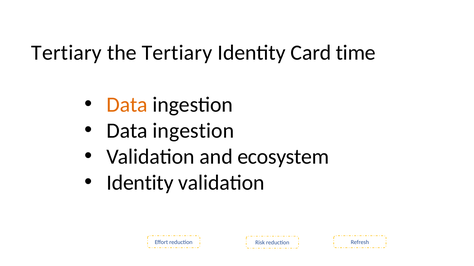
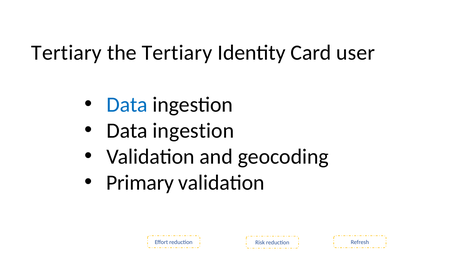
time: time -> user
Data at (127, 105) colour: orange -> blue
ecosystem: ecosystem -> geocoding
Identity at (140, 183): Identity -> Primary
